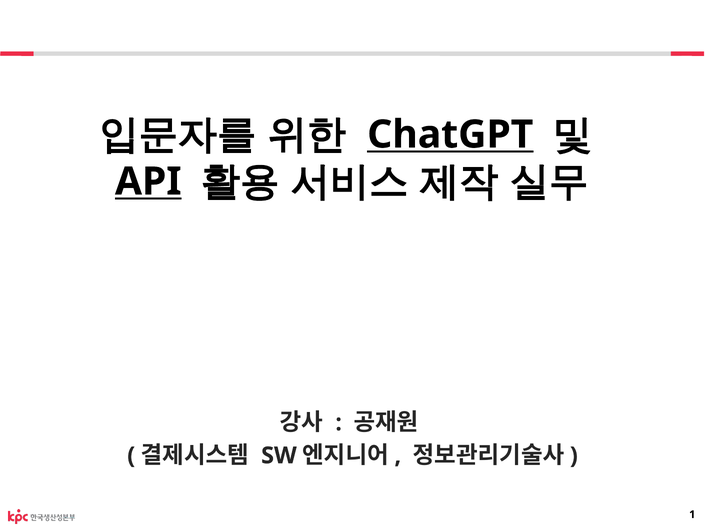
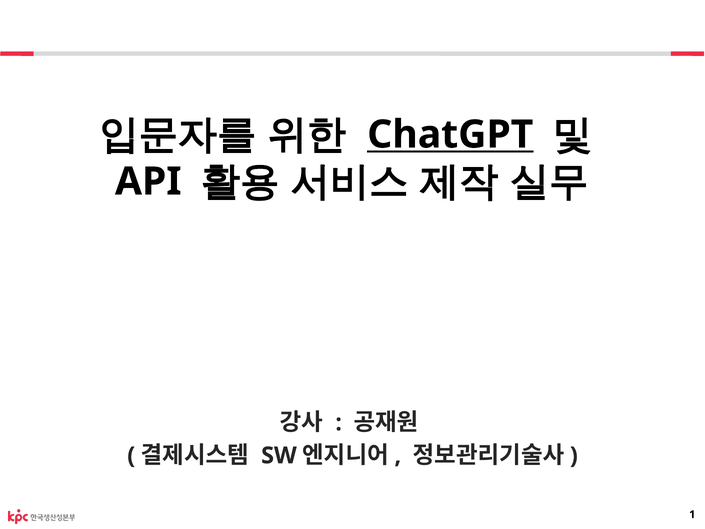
API underline: present -> none
